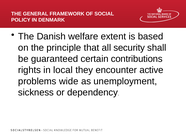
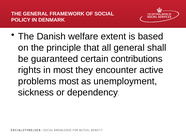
all security: security -> general
in local: local -> most
problems wide: wide -> most
